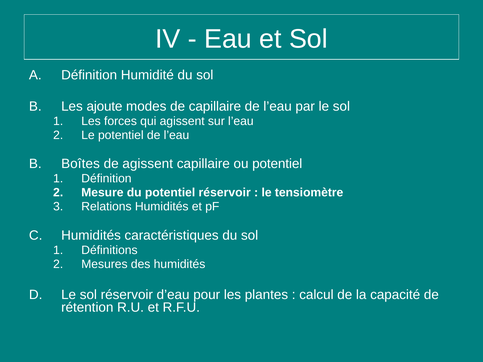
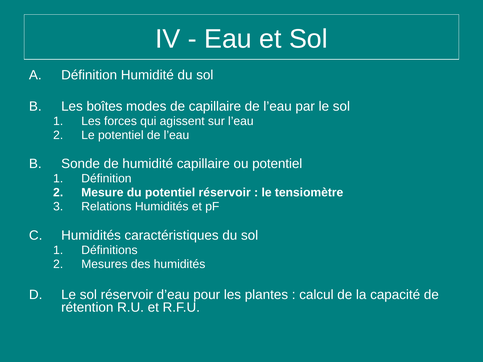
ajoute: ajoute -> boîtes
Boîtes: Boîtes -> Sonde
de agissent: agissent -> humidité
